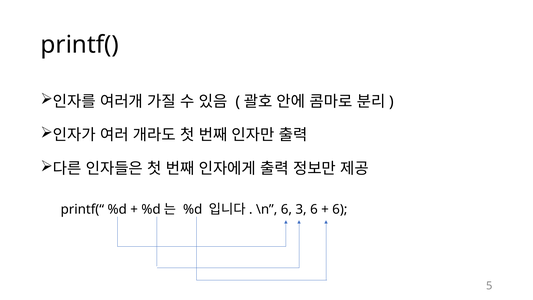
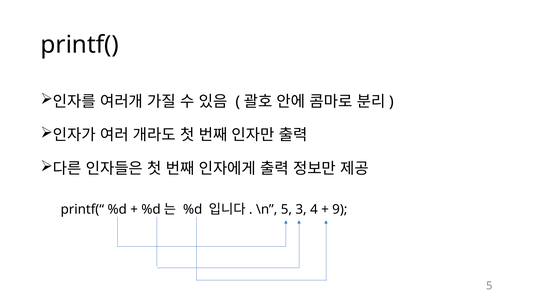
\n 6: 6 -> 5
3 6: 6 -> 4
6 at (340, 209): 6 -> 9
